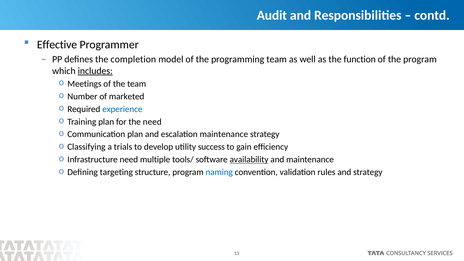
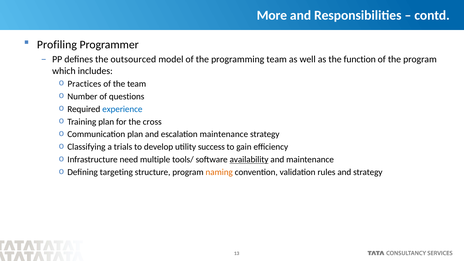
Audit: Audit -> More
Effective: Effective -> Profiling
completion: completion -> outsourced
includes underline: present -> none
Meetings: Meetings -> Practices
marketed: marketed -> questions
the need: need -> cross
naming colour: blue -> orange
